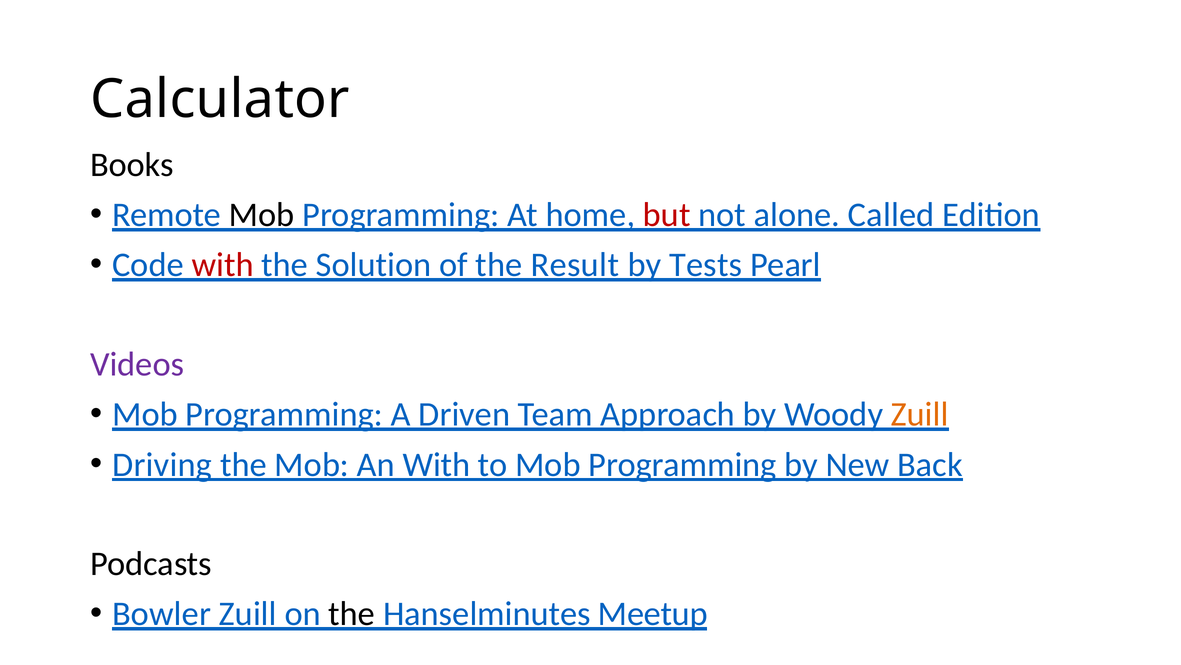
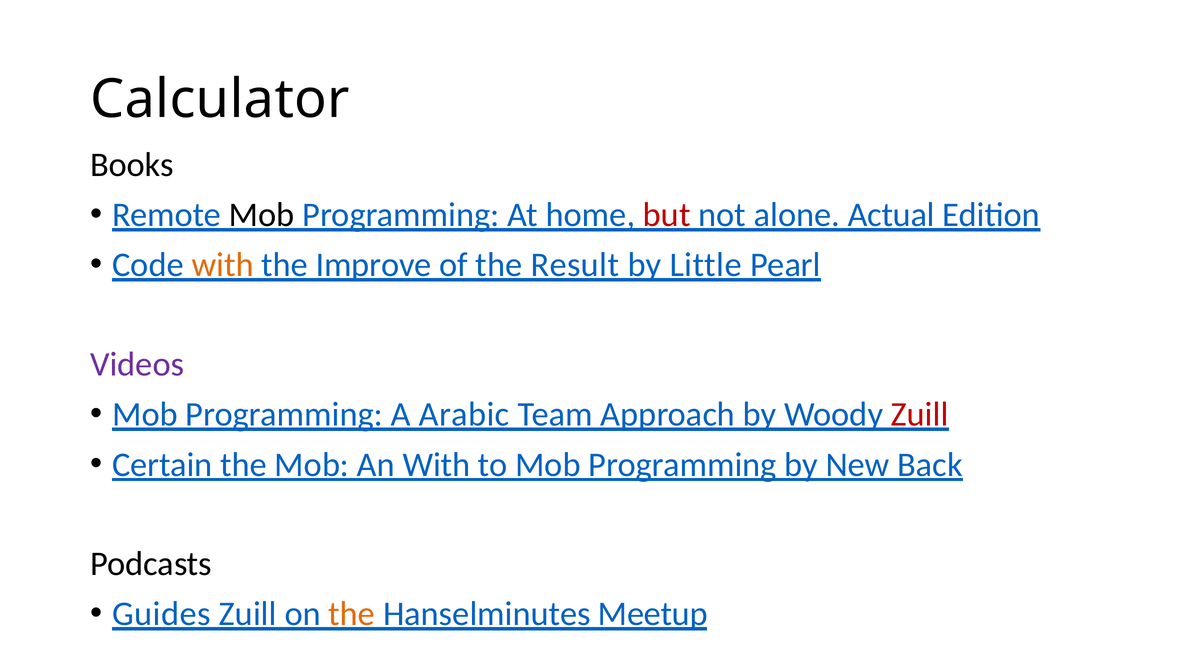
Called: Called -> Actual
with at (223, 265) colour: red -> orange
Solution: Solution -> Improve
Tests: Tests -> Little
Driven: Driven -> Arabic
Zuill at (920, 414) colour: orange -> red
Driving: Driving -> Certain
Bowler: Bowler -> Guides
the at (352, 613) colour: black -> orange
